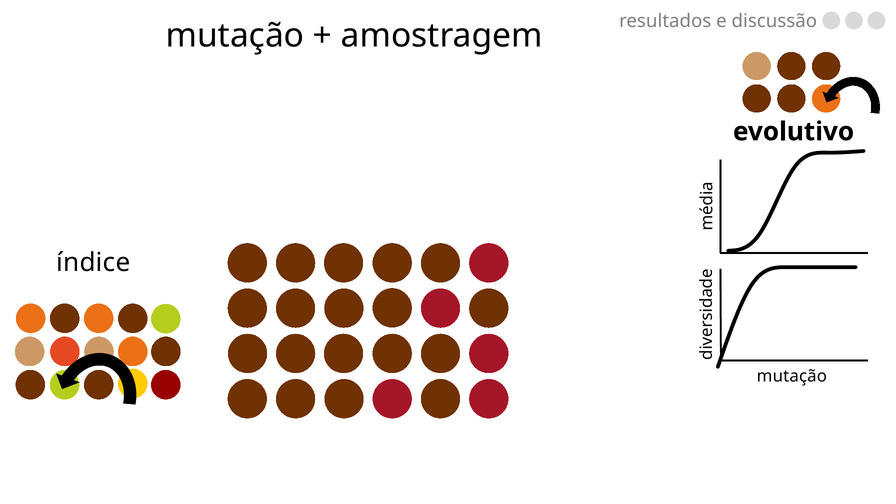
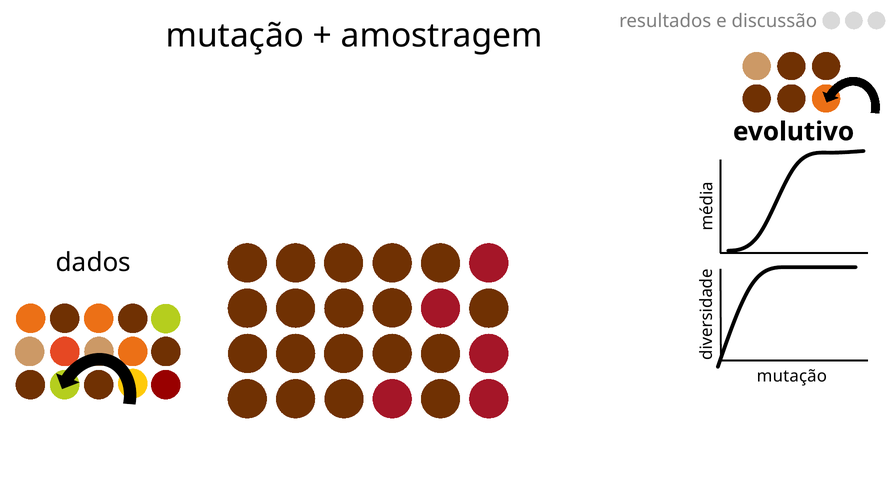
índice: índice -> dados
